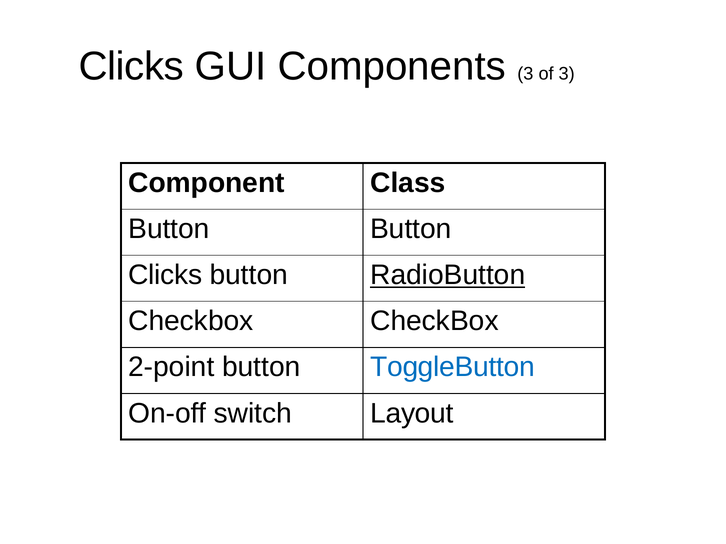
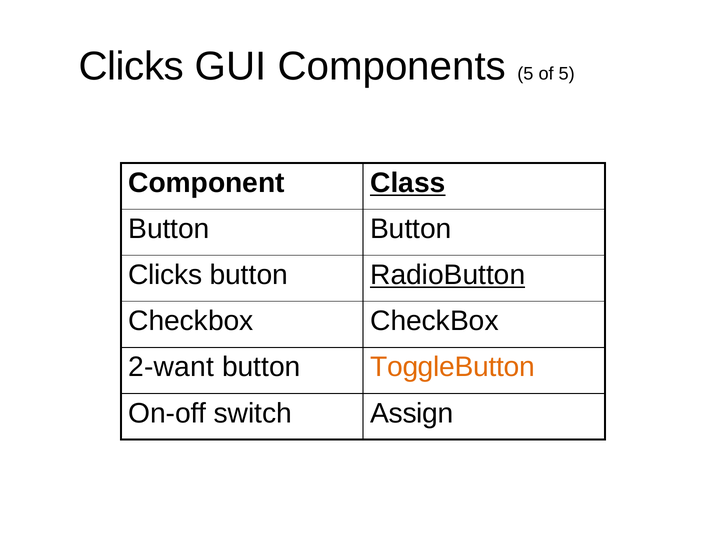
Components 3: 3 -> 5
of 3: 3 -> 5
Class underline: none -> present
2-point: 2-point -> 2-want
ToggleButton colour: blue -> orange
Layout: Layout -> Assign
